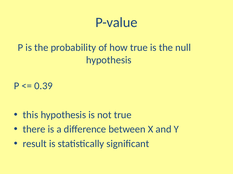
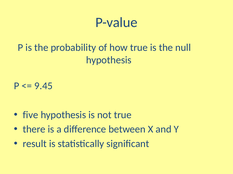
0.39: 0.39 -> 9.45
this: this -> five
